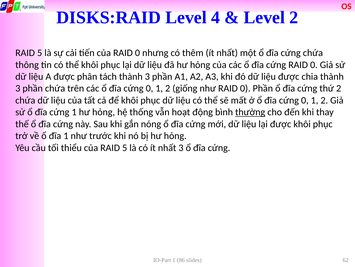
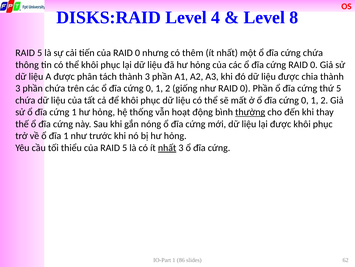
Level 2: 2 -> 8
thứ 2: 2 -> 5
nhất at (167, 147) underline: none -> present
